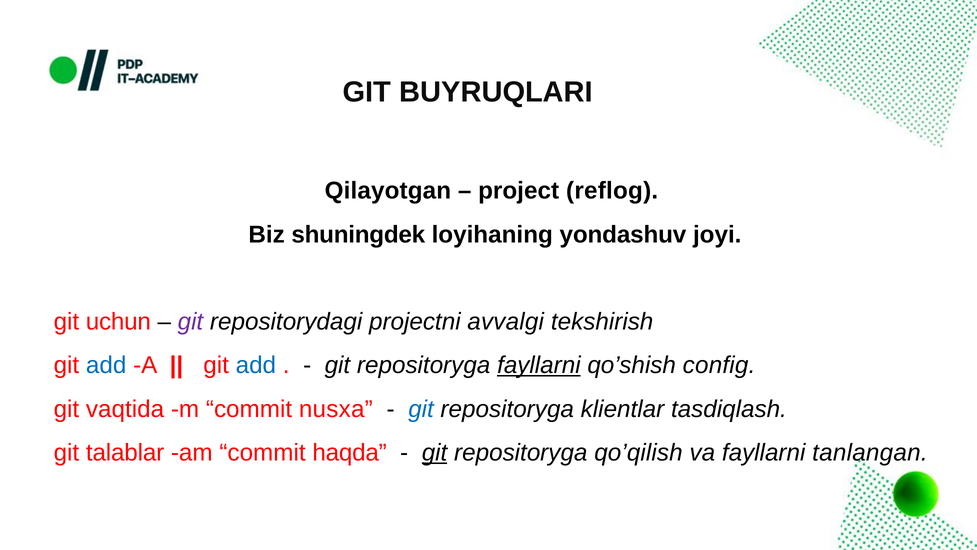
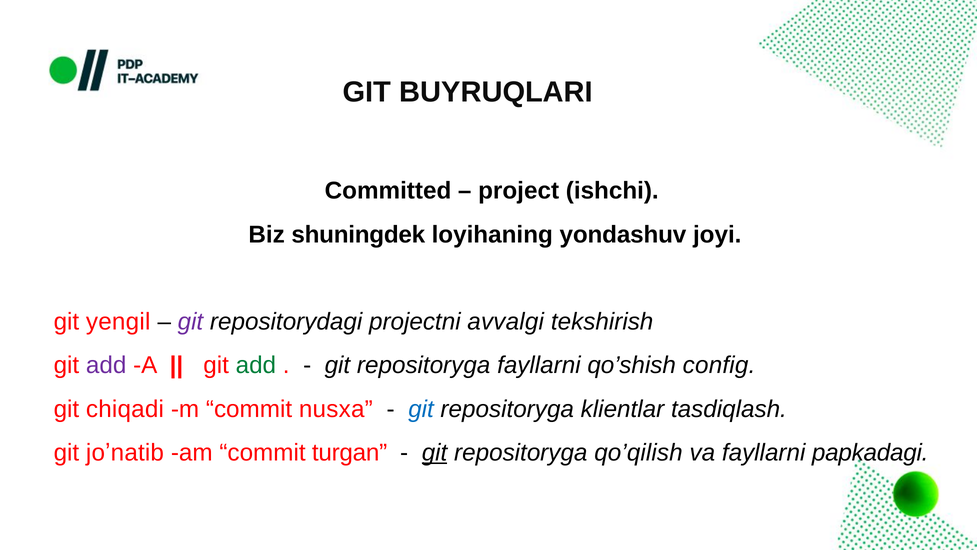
Qilayotgan: Qilayotgan -> Committed
reflog: reflog -> ishchi
uchun: uchun -> yengil
add at (106, 365) colour: blue -> purple
add at (256, 365) colour: blue -> green
fayllarni at (539, 365) underline: present -> none
vaqtida: vaqtida -> chiqadi
talablar: talablar -> joʼnatib
haqda: haqda -> turgan
tanlangan: tanlangan -> papkadagi
